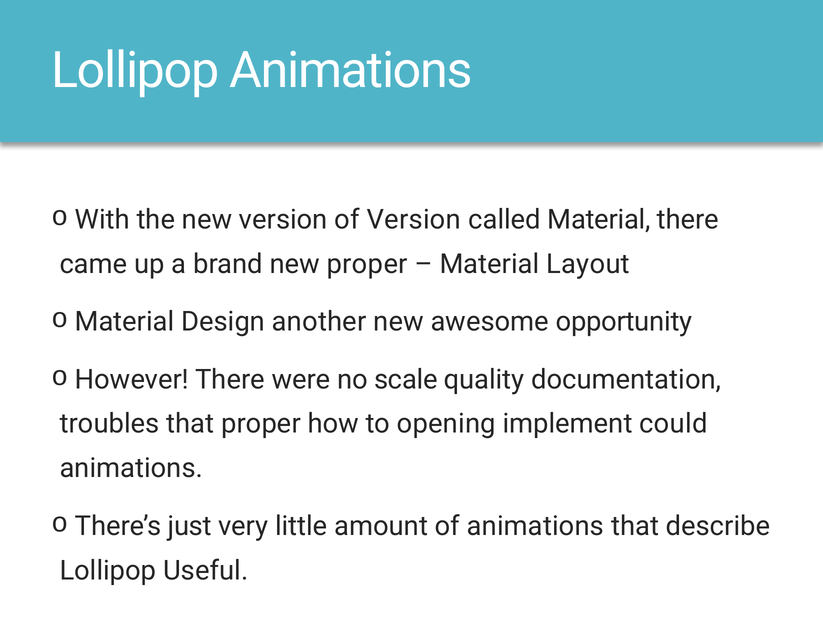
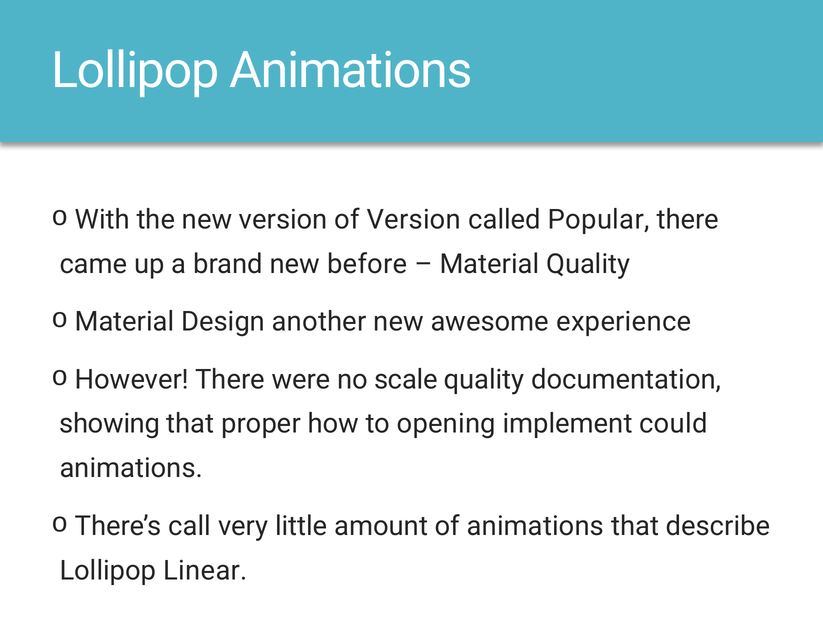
called Material: Material -> Popular
new proper: proper -> before
Material Layout: Layout -> Quality
opportunity: opportunity -> experience
troubles: troubles -> showing
just: just -> call
Useful: Useful -> Linear
